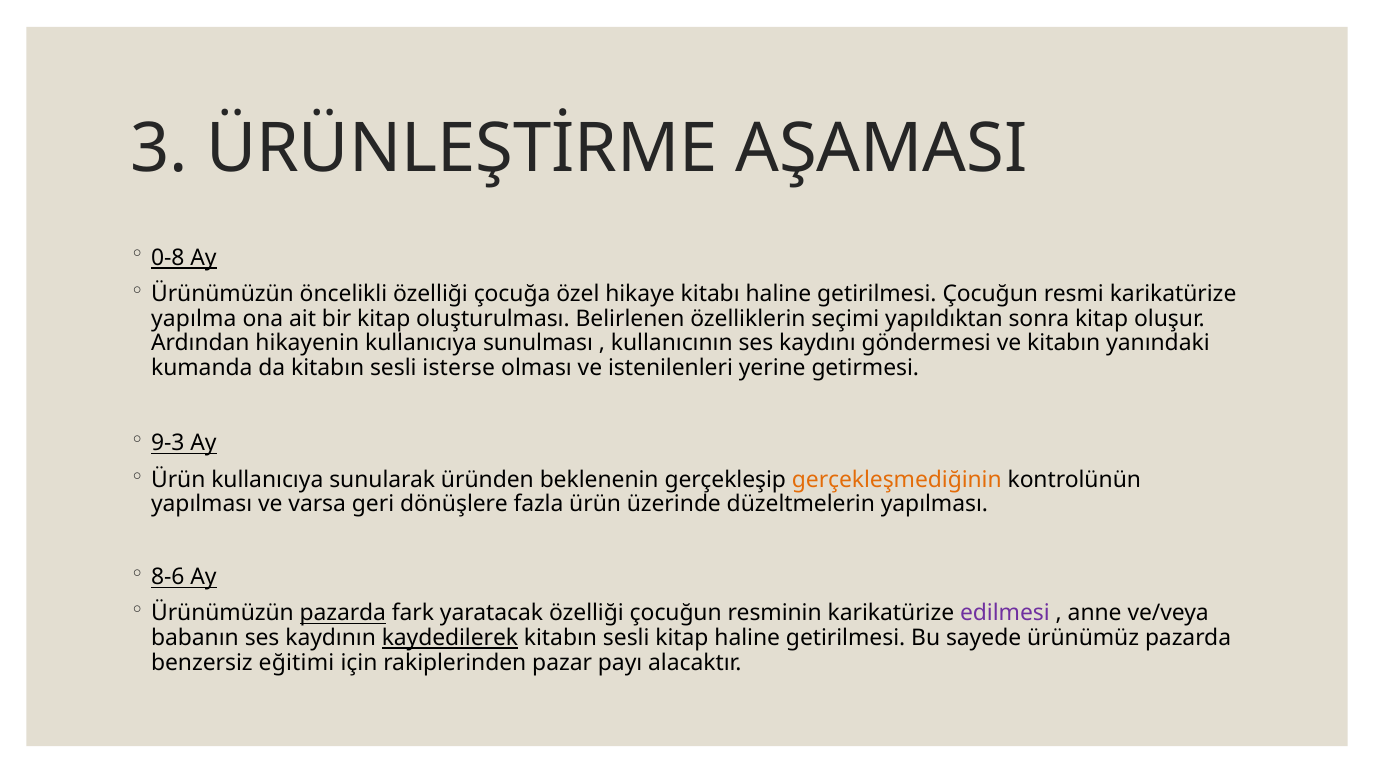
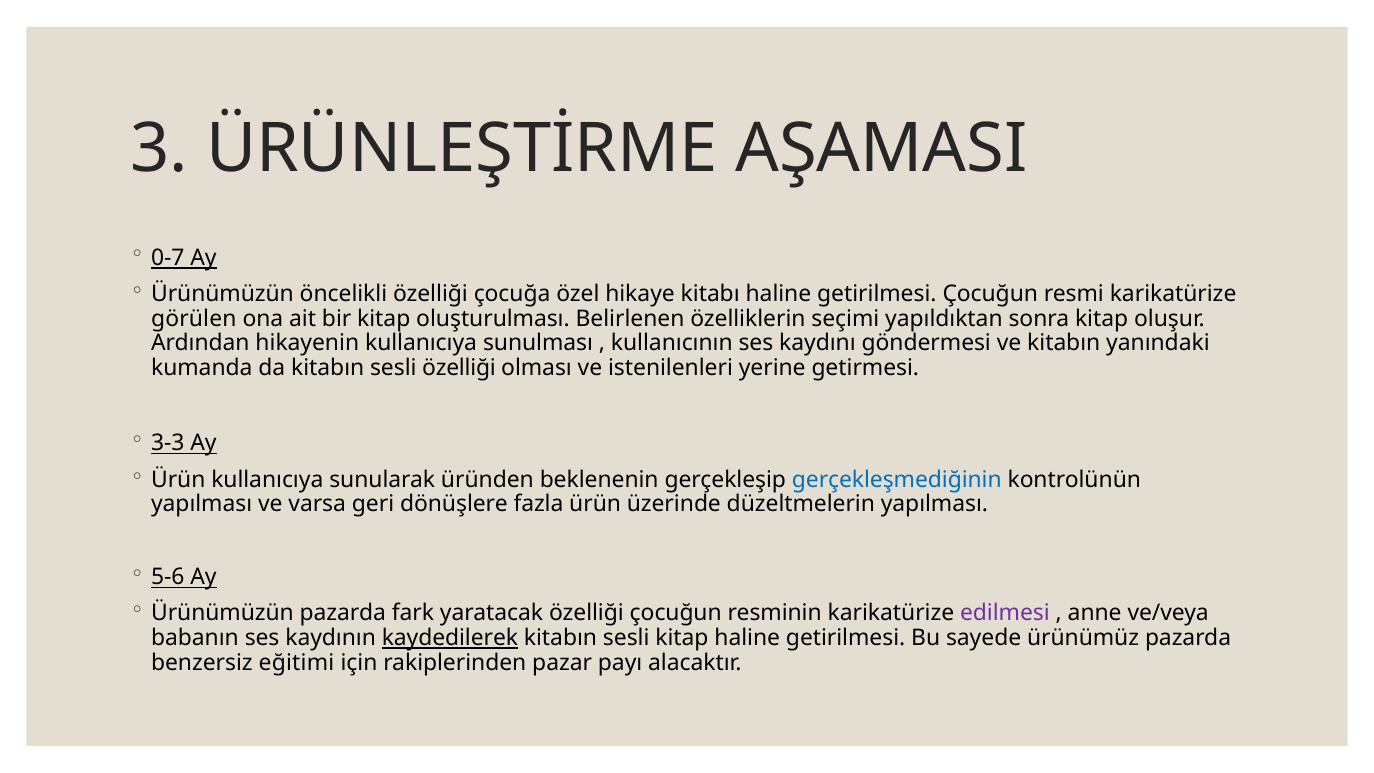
0-8: 0-8 -> 0-7
yapılma: yapılma -> görülen
sesli isterse: isterse -> özelliği
9-3: 9-3 -> 3-3
gerçekleşmediğinin colour: orange -> blue
8-6: 8-6 -> 5-6
pazarda at (343, 613) underline: present -> none
